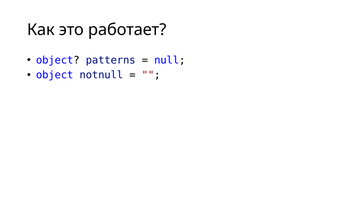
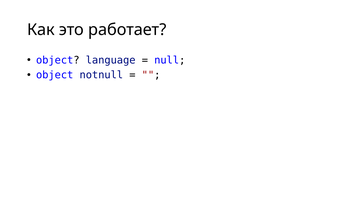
patterns: patterns -> language
